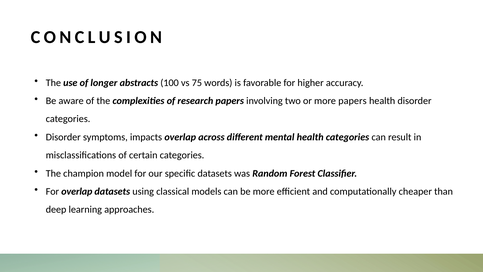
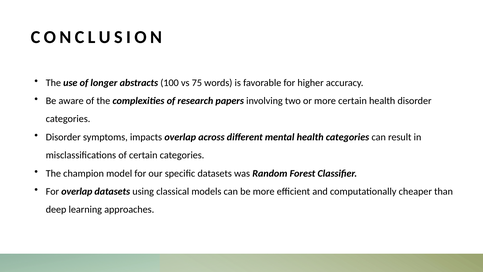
more papers: papers -> certain
